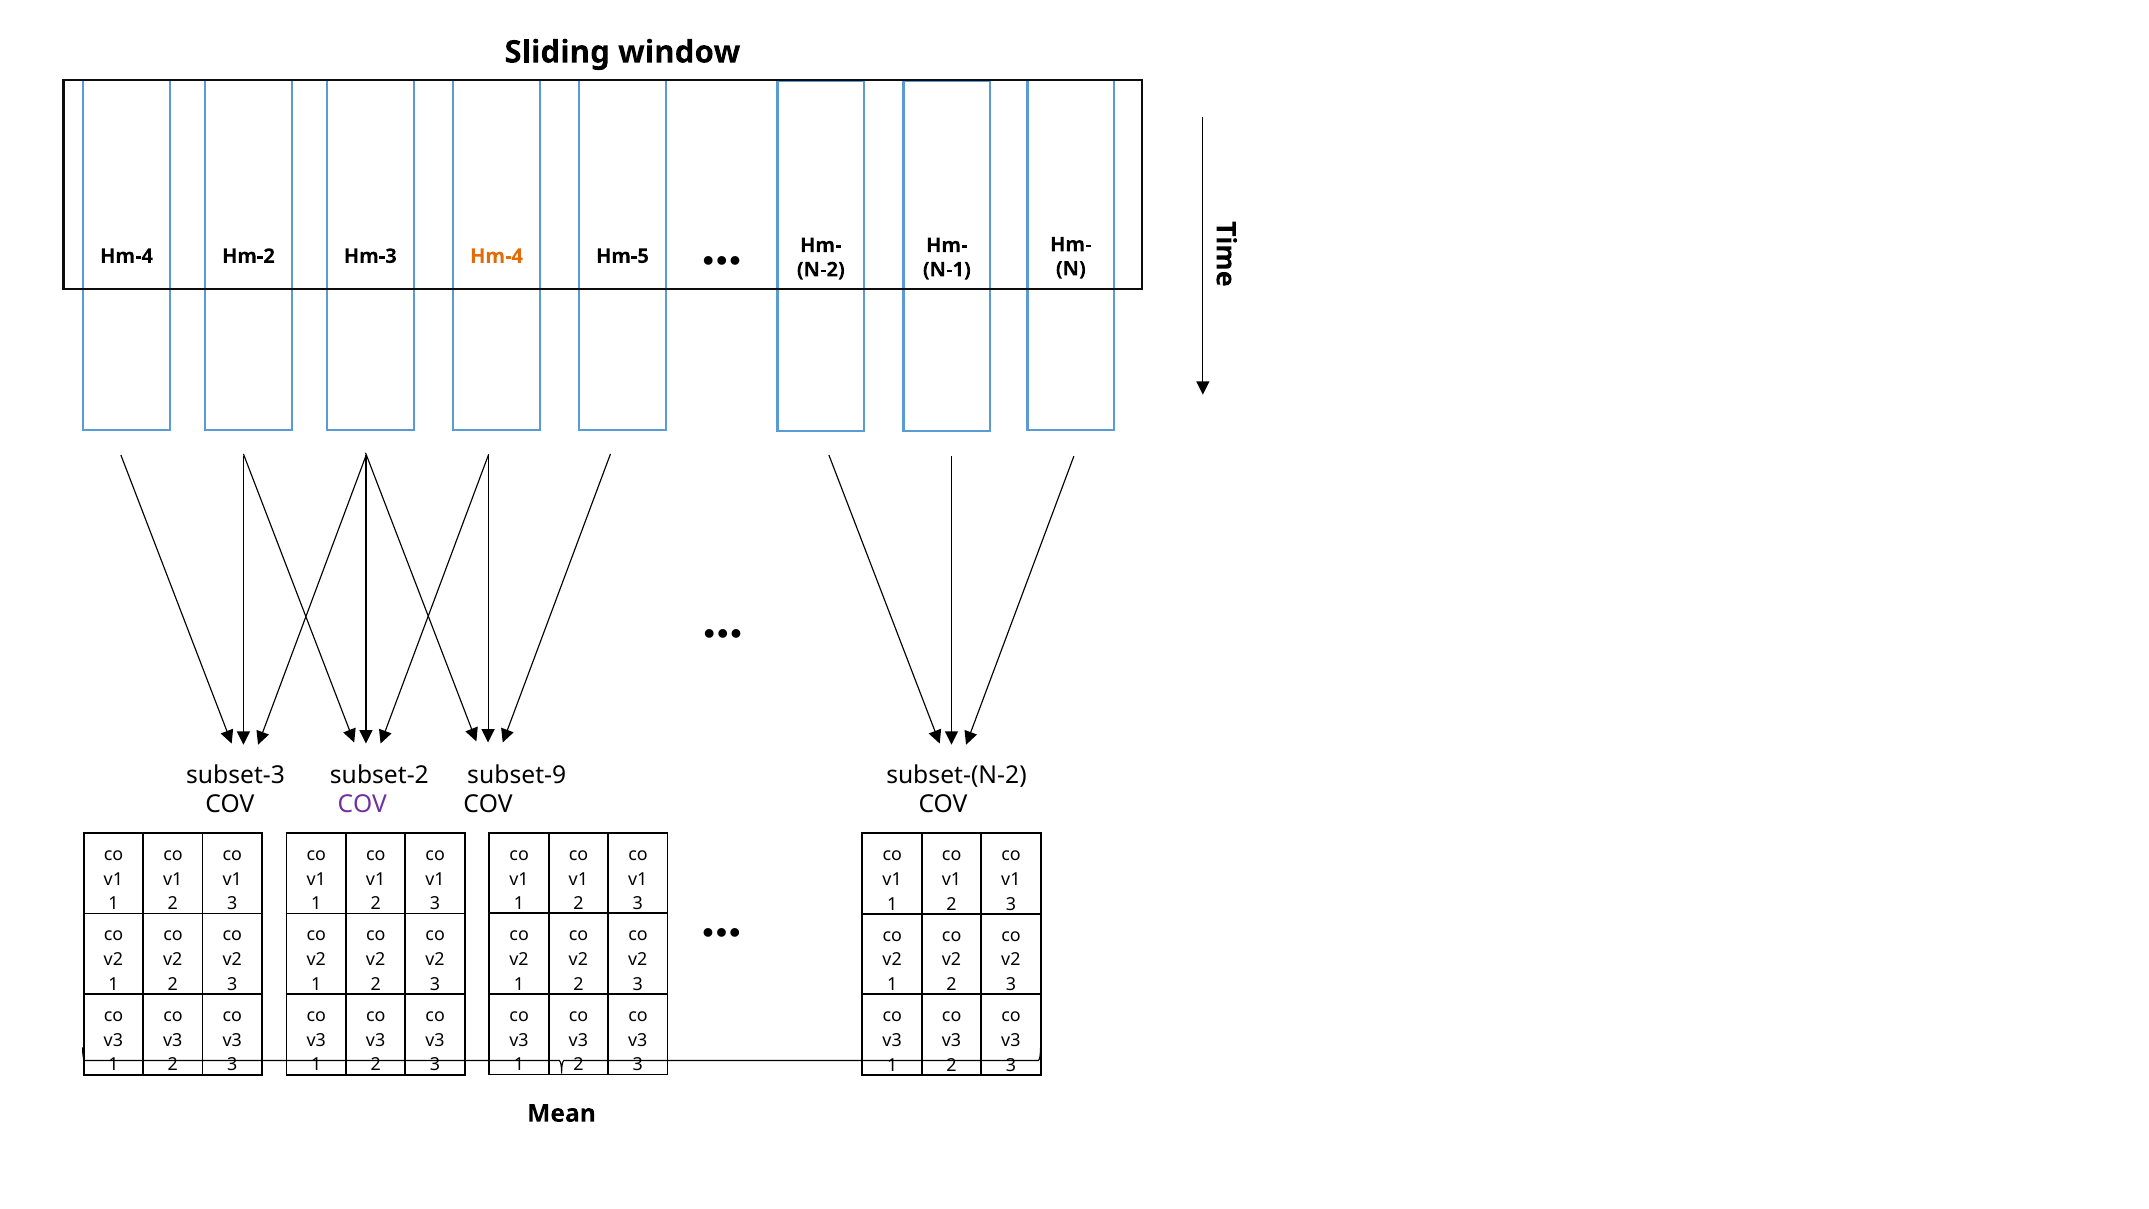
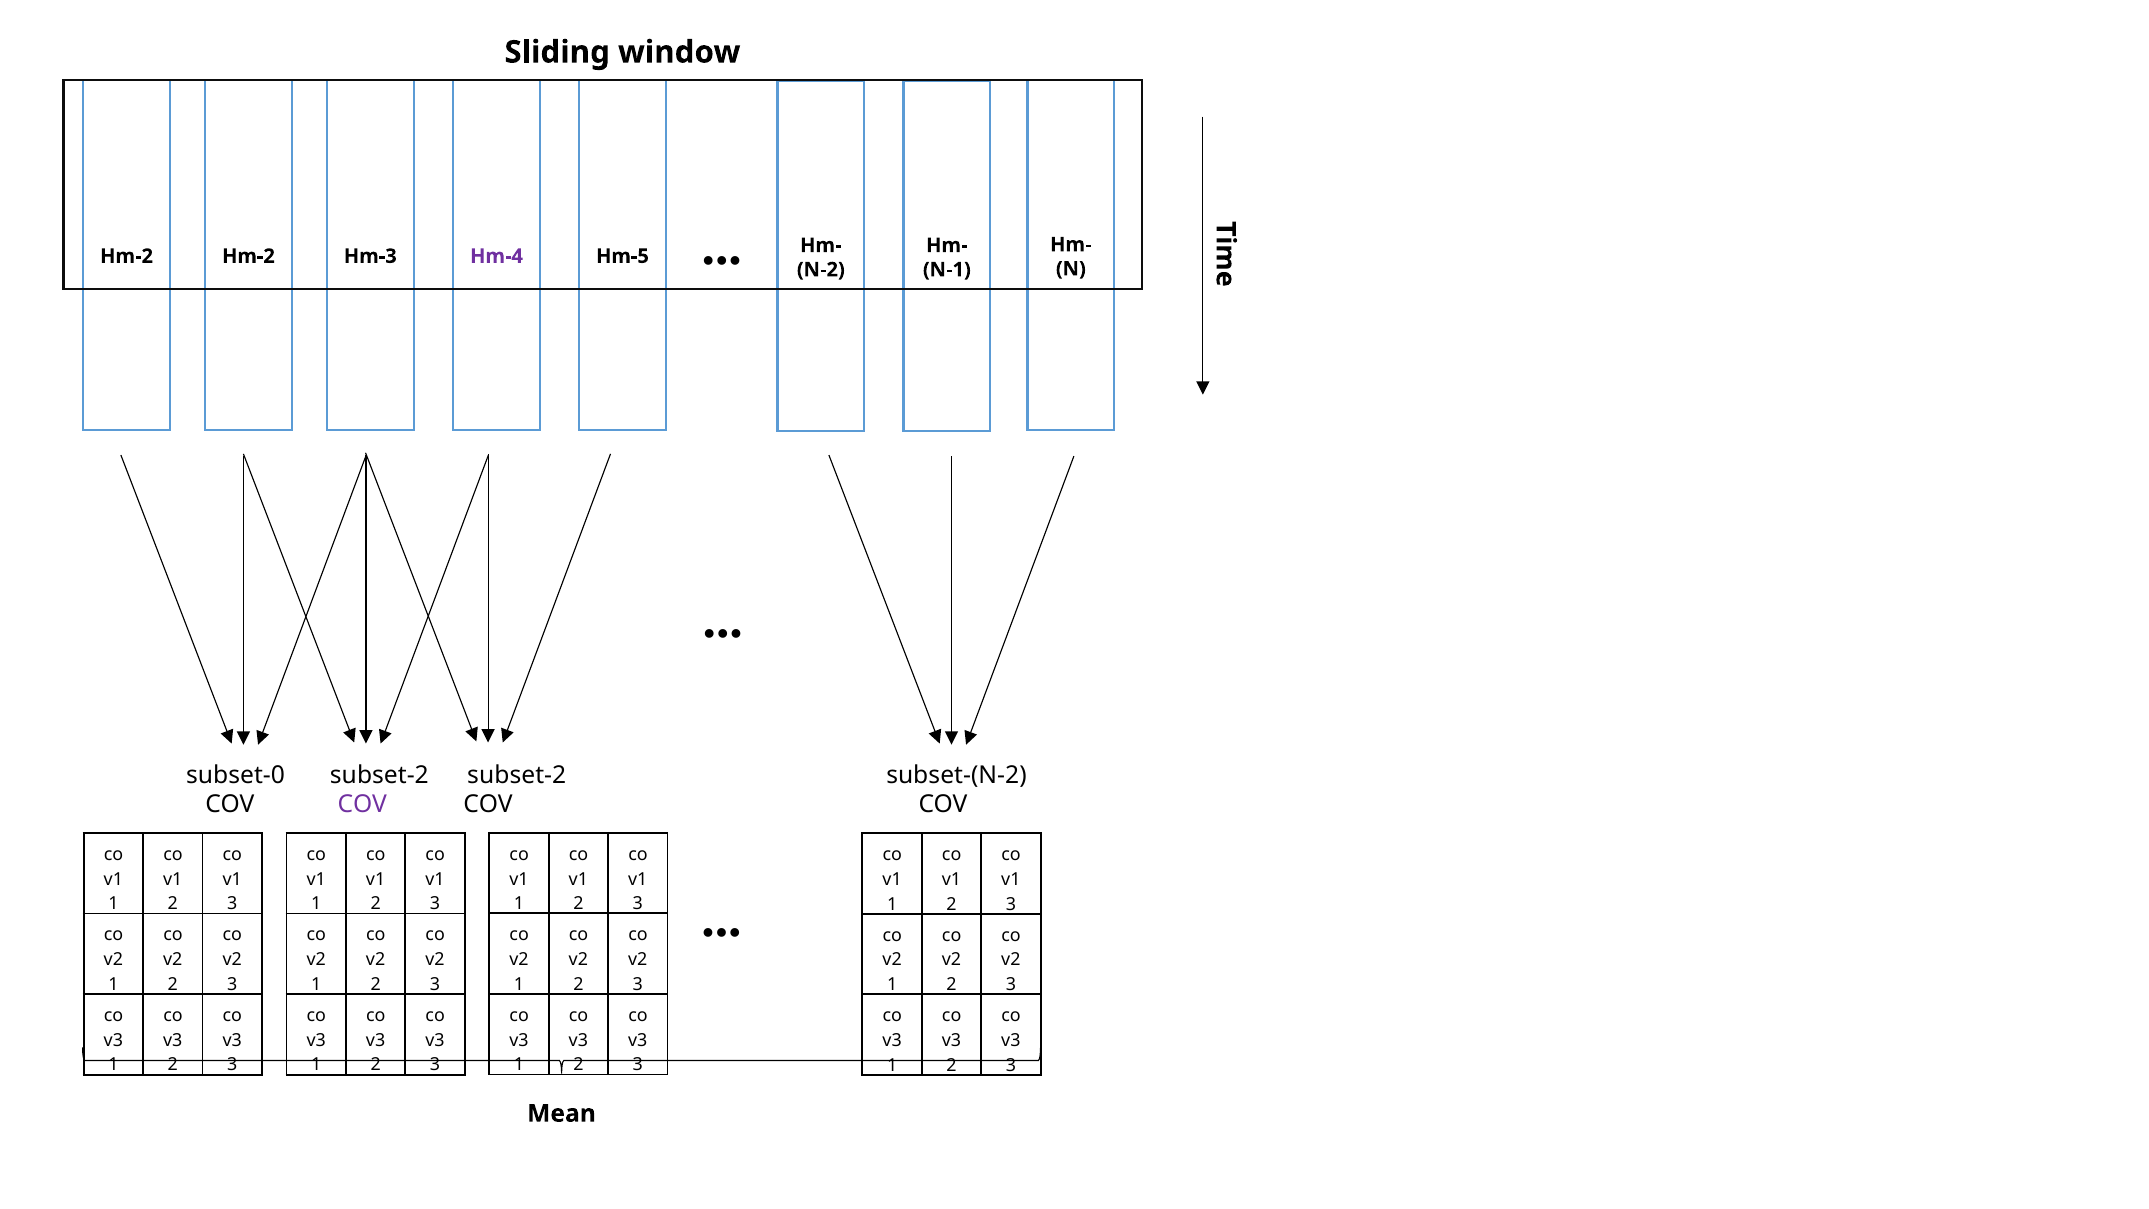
Hm-4 at (127, 256): Hm-4 -> Hm-2
Hm-4 at (496, 256) colour: orange -> purple
subset-3: subset-3 -> subset-0
subset-2 subset-9: subset-9 -> subset-2
